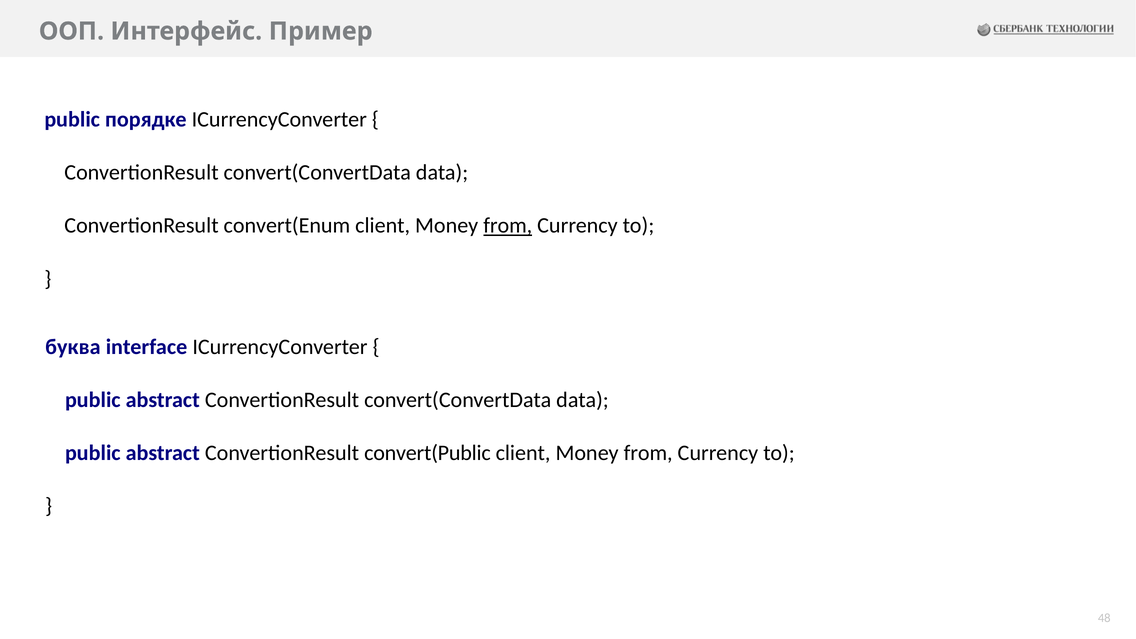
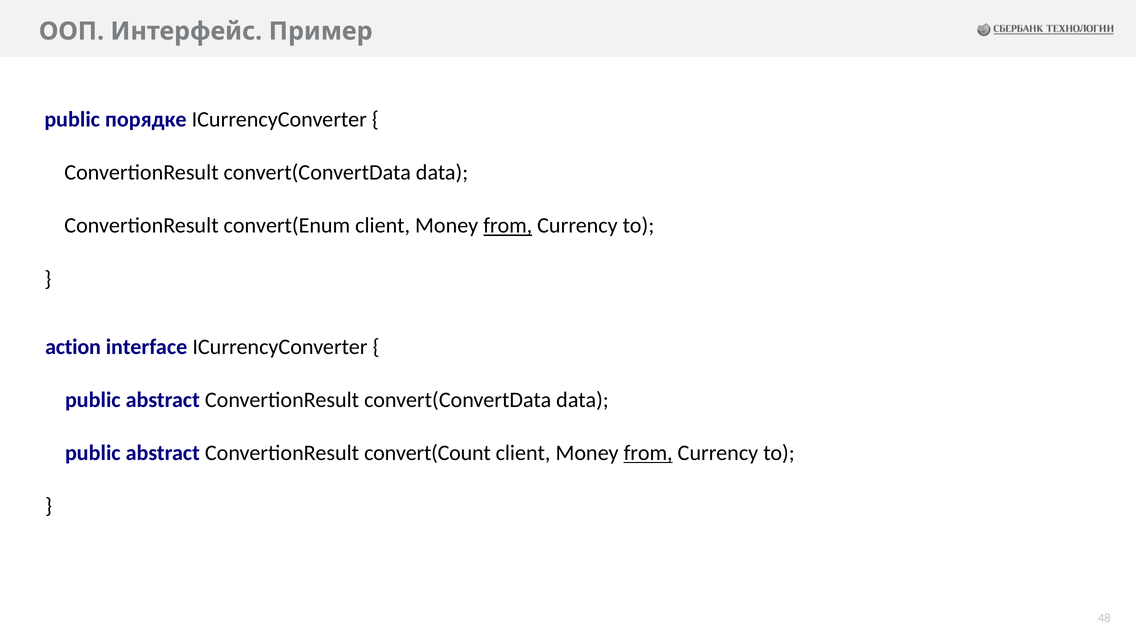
буква: буква -> action
convert(Public: convert(Public -> convert(Count
from at (648, 453) underline: none -> present
